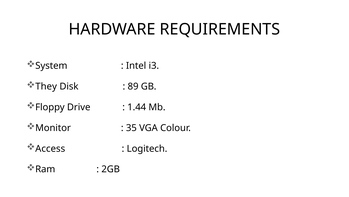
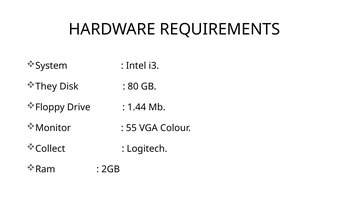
89: 89 -> 80
35: 35 -> 55
Access: Access -> Collect
